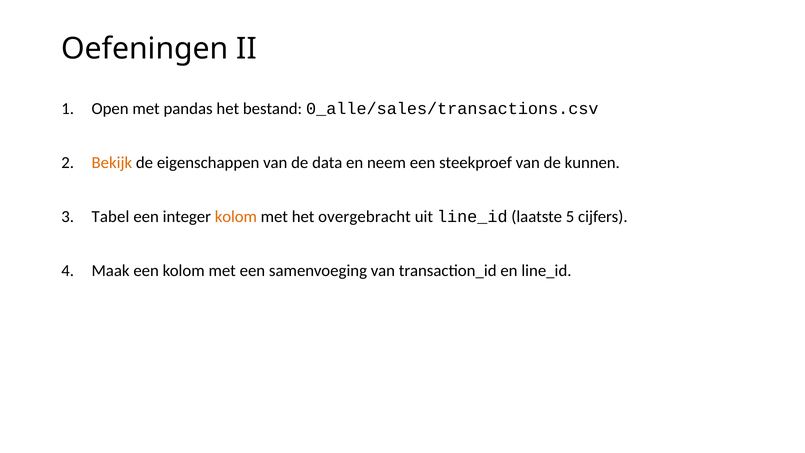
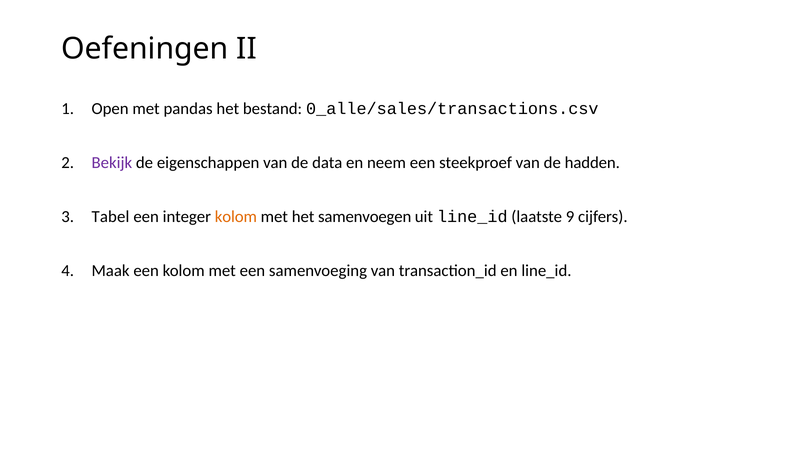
Bekijk colour: orange -> purple
kunnen: kunnen -> hadden
overgebracht: overgebracht -> samenvoegen
5: 5 -> 9
